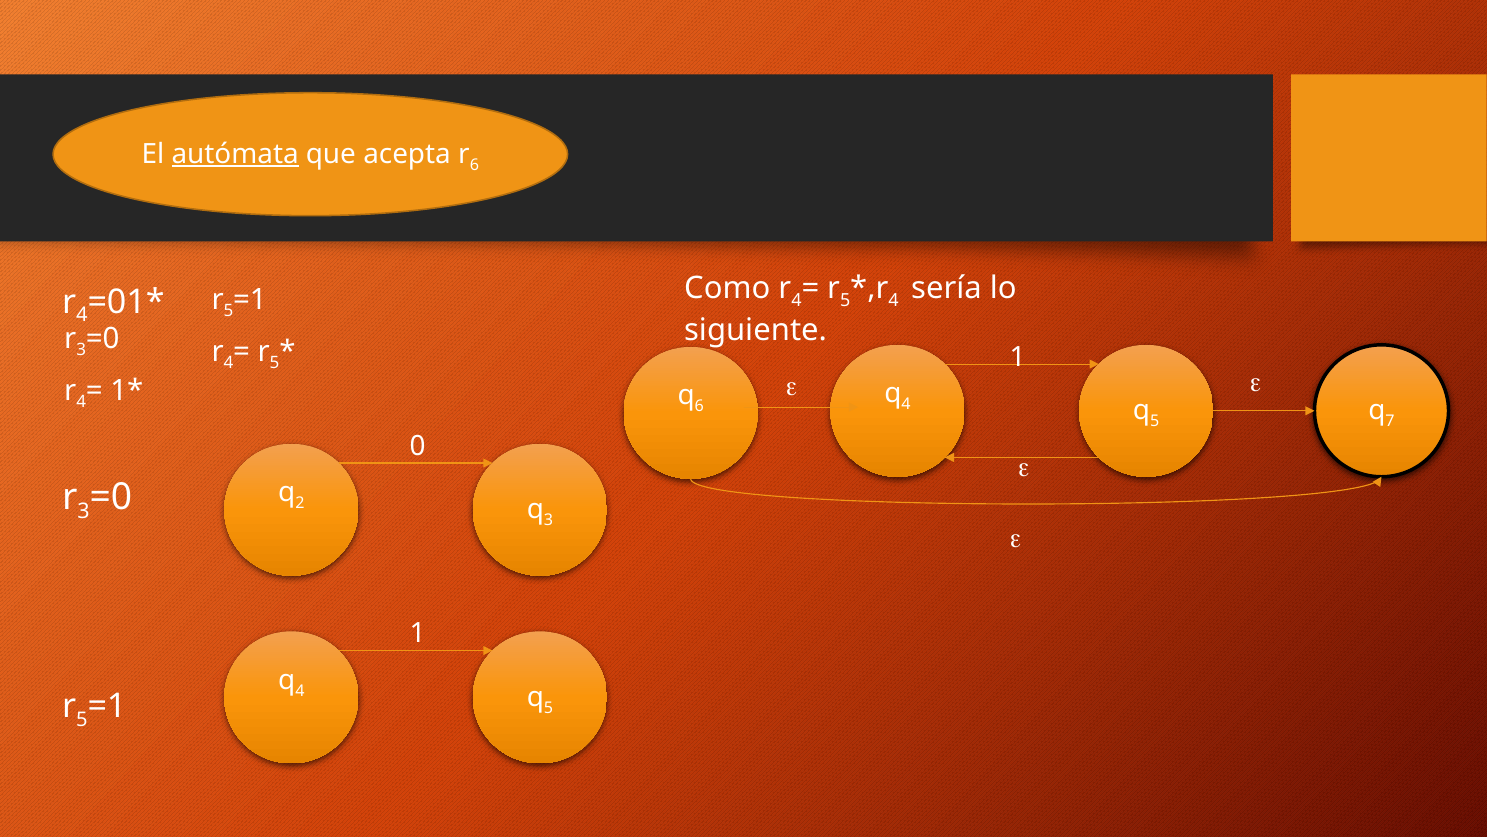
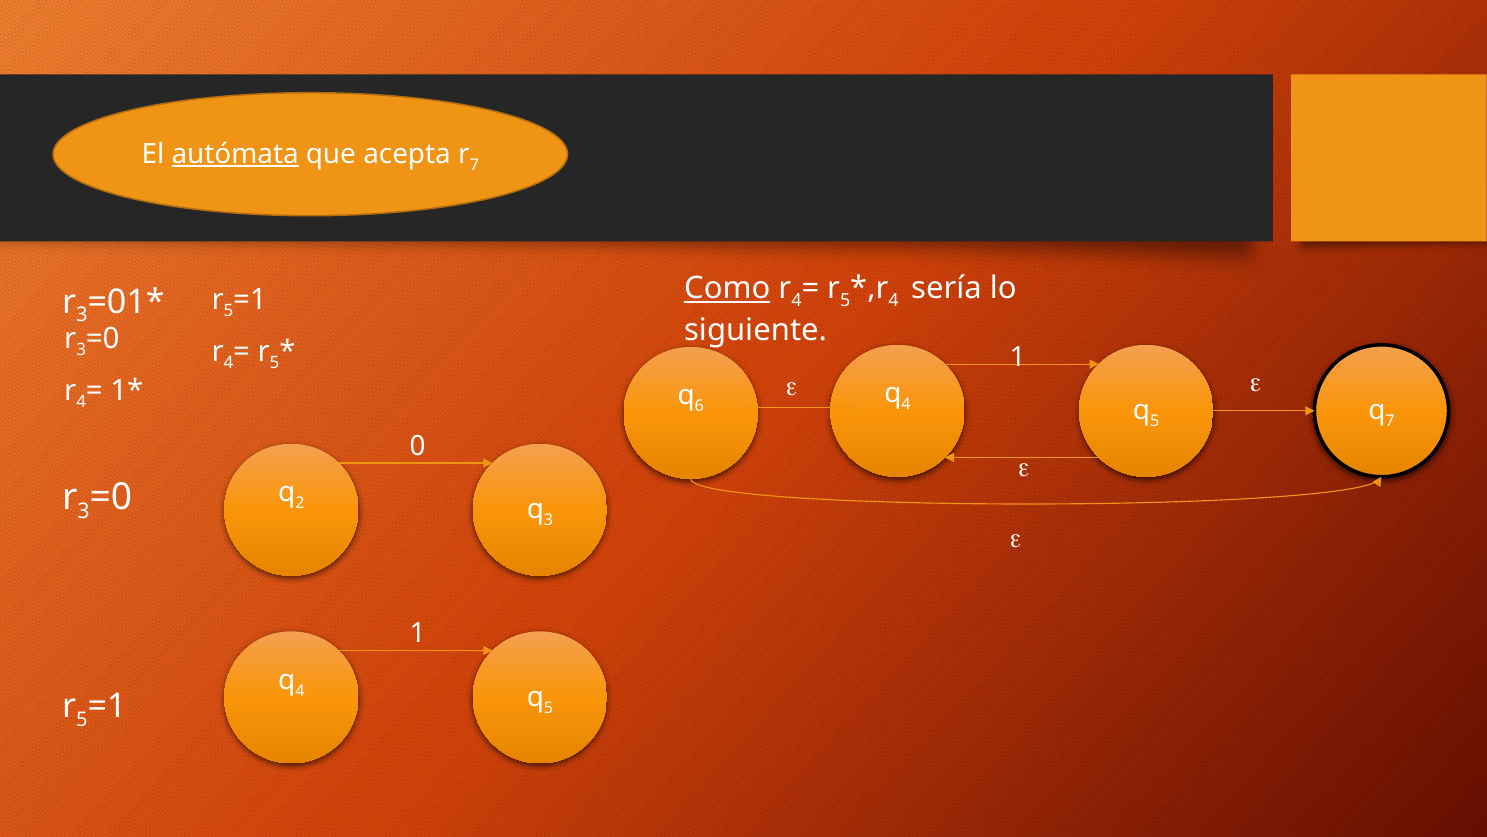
6 at (474, 165): 6 -> 7
Como underline: none -> present
4 at (82, 315): 4 -> 3
